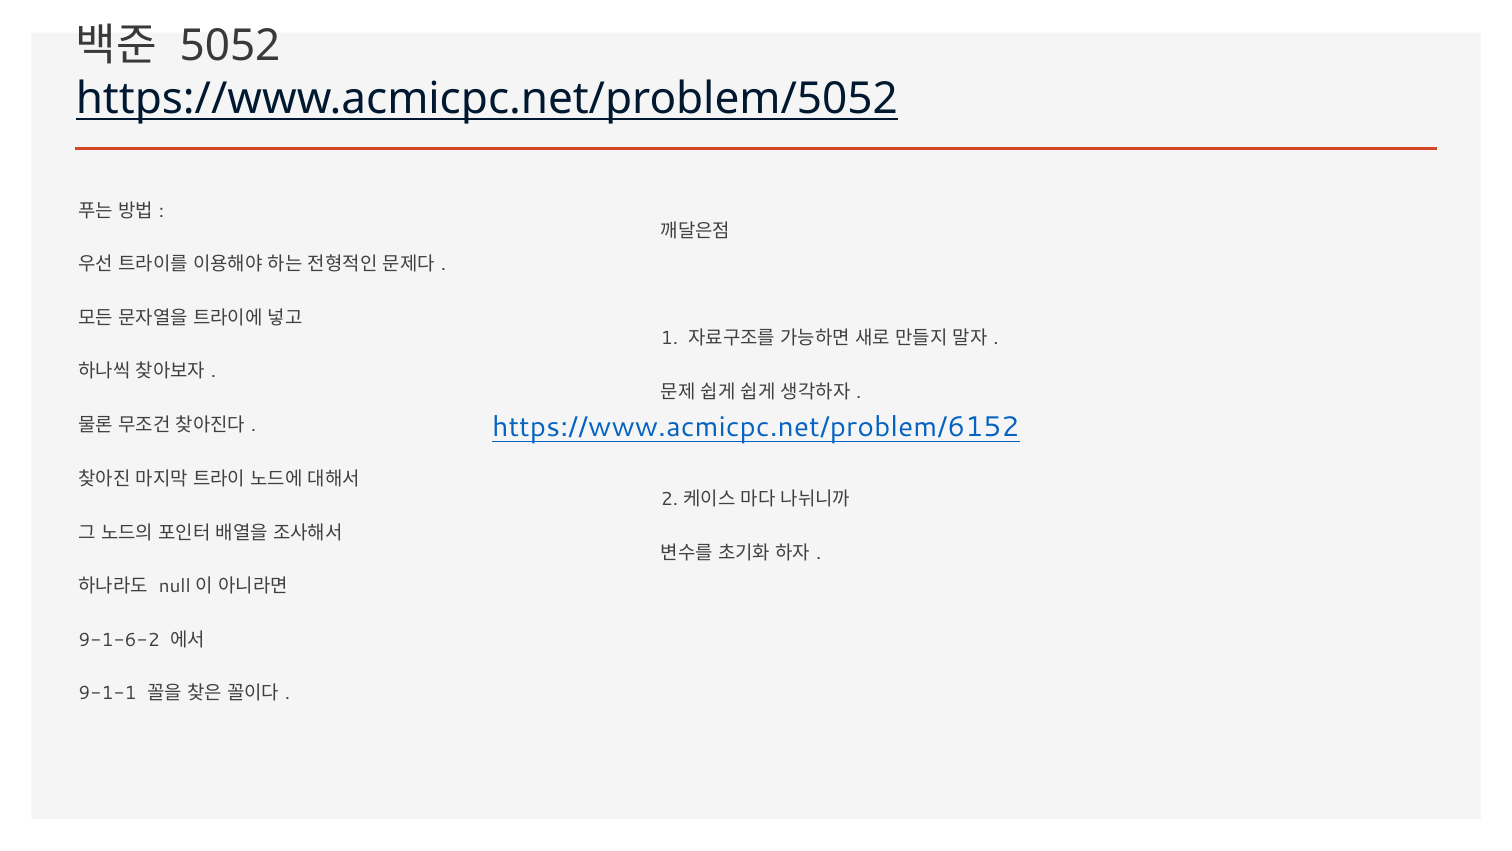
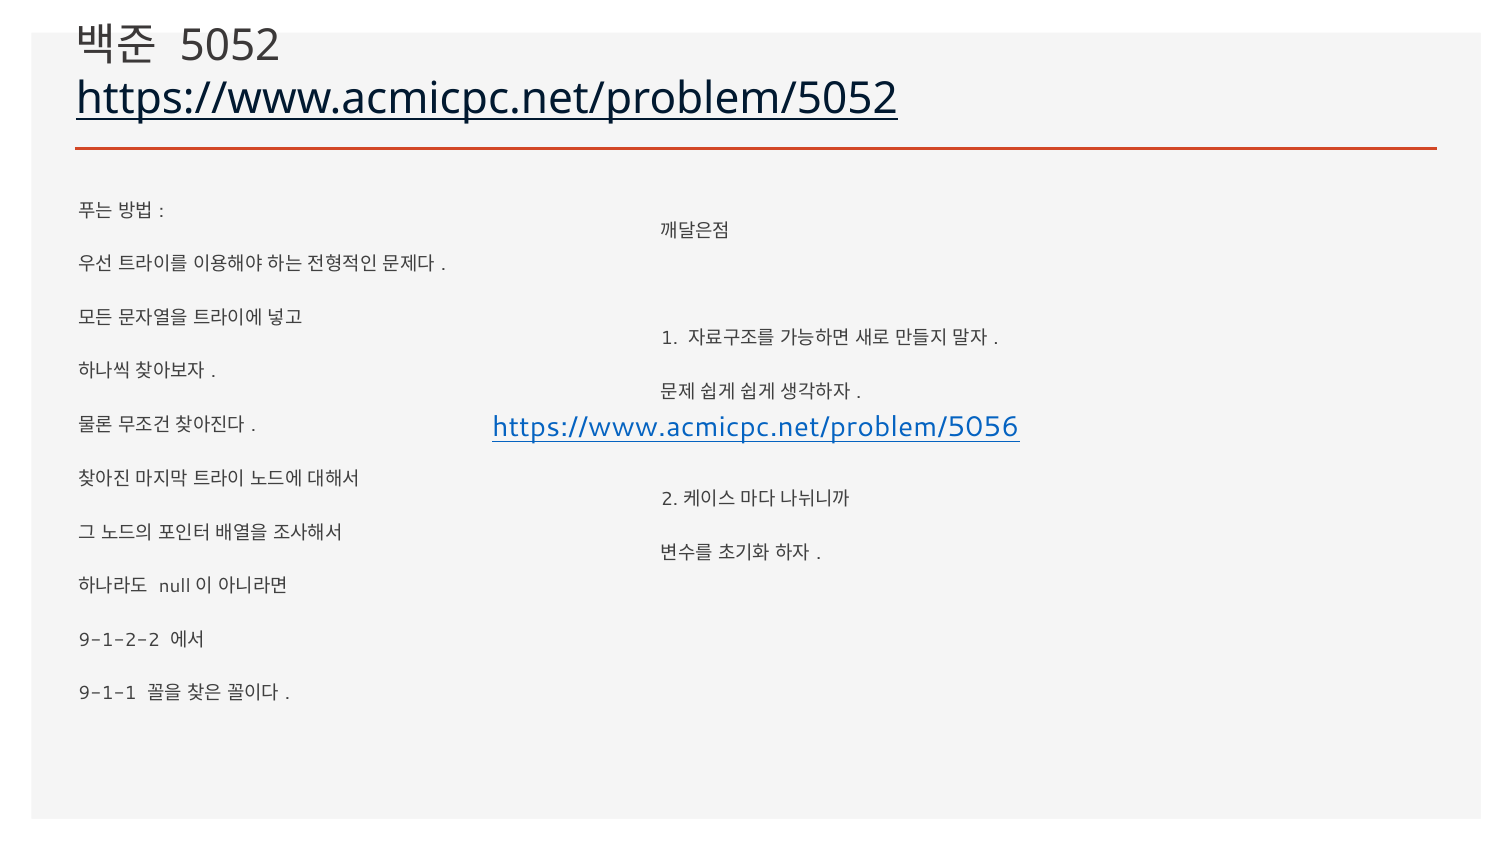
https://www.acmicpc.net/problem/6152: https://www.acmicpc.net/problem/6152 -> https://www.acmicpc.net/problem/5056
9-1-6-2: 9-1-6-2 -> 9-1-2-2
